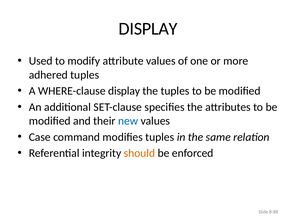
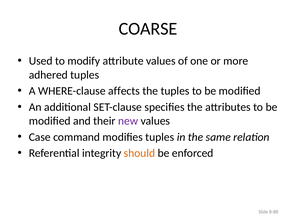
DISPLAY at (148, 29): DISPLAY -> COARSE
WHERE-clause display: display -> affects
new colour: blue -> purple
